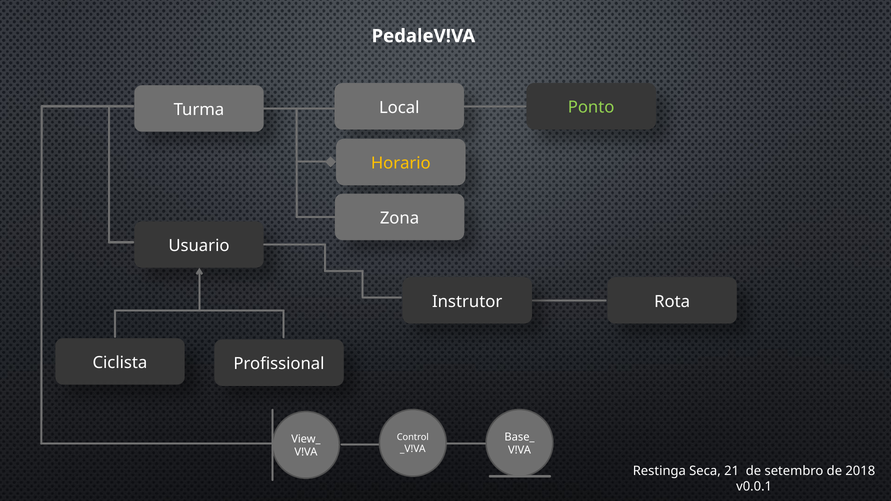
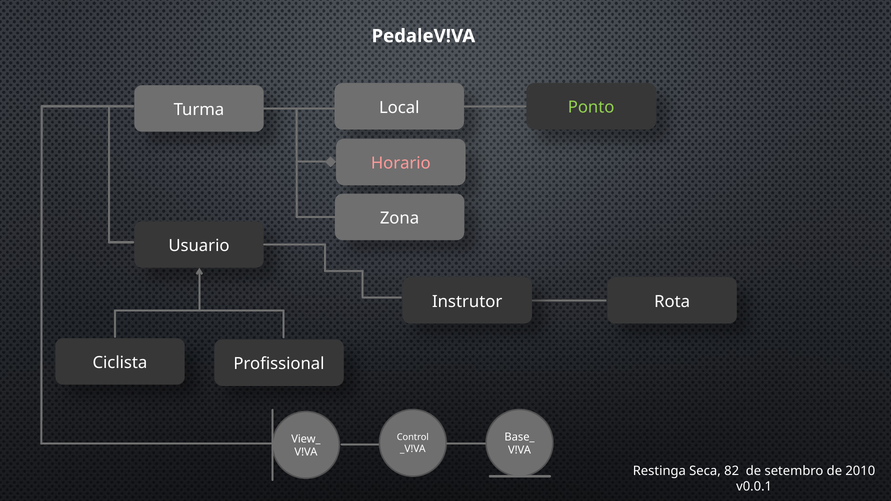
Horario colour: yellow -> pink
21: 21 -> 82
2018: 2018 -> 2010
